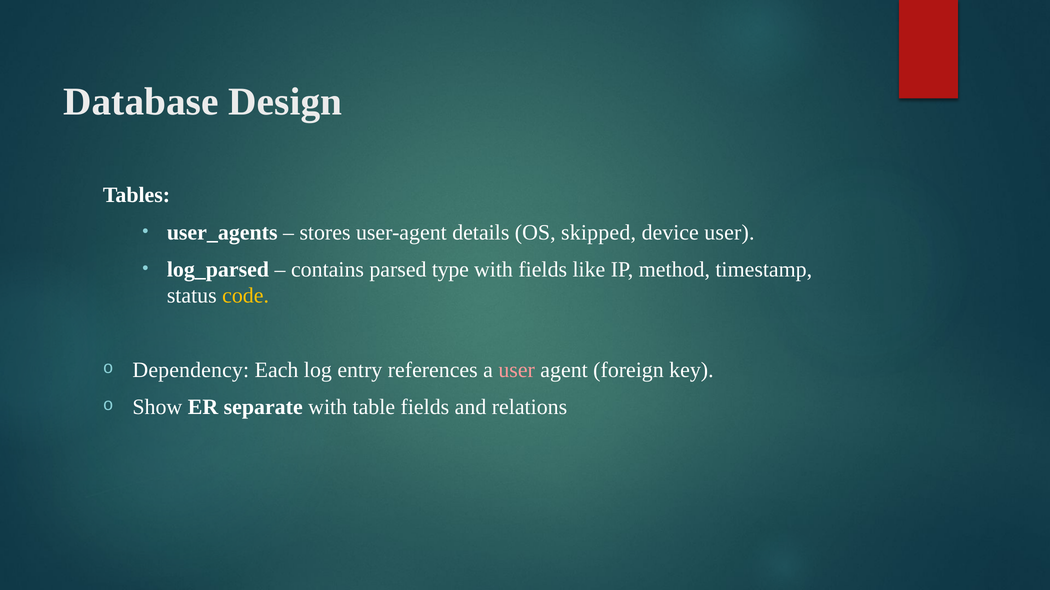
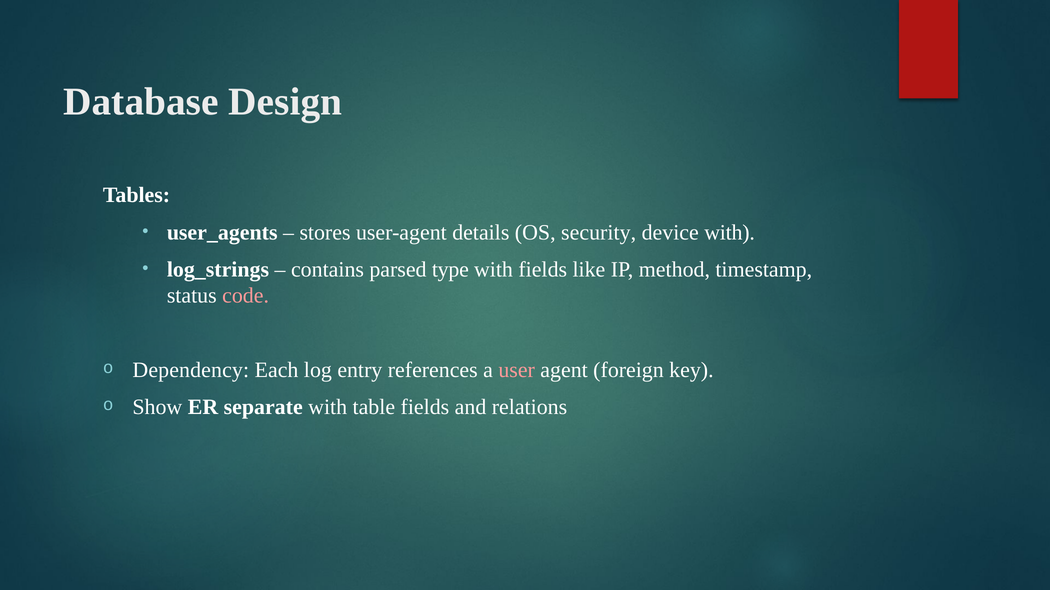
skipped: skipped -> security
device user: user -> with
log_parsed: log_parsed -> log_strings
code colour: yellow -> pink
